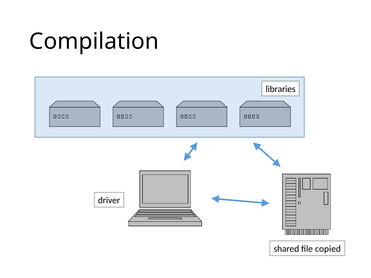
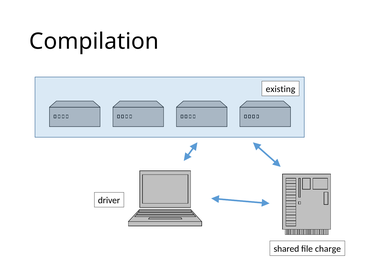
libraries: libraries -> existing
copied: copied -> charge
